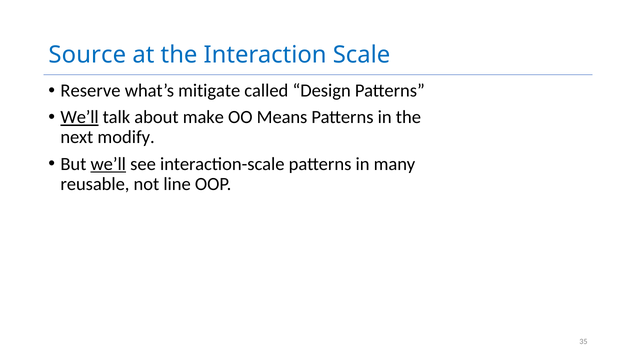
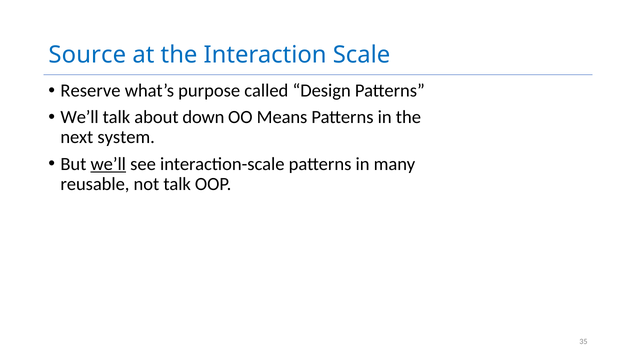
mitigate: mitigate -> purpose
We’ll at (80, 117) underline: present -> none
make: make -> down
modify: modify -> system
not line: line -> talk
